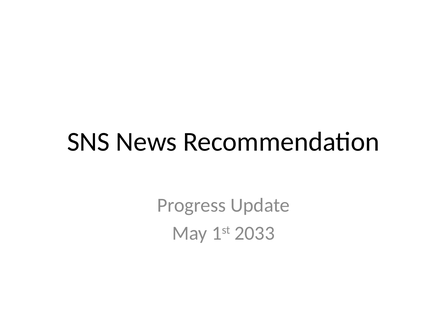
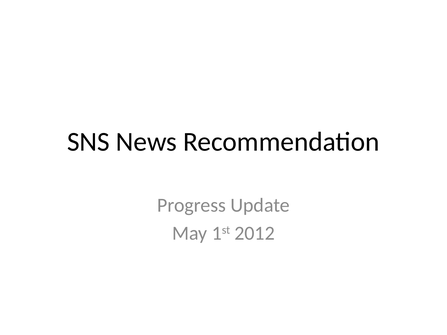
2033: 2033 -> 2012
